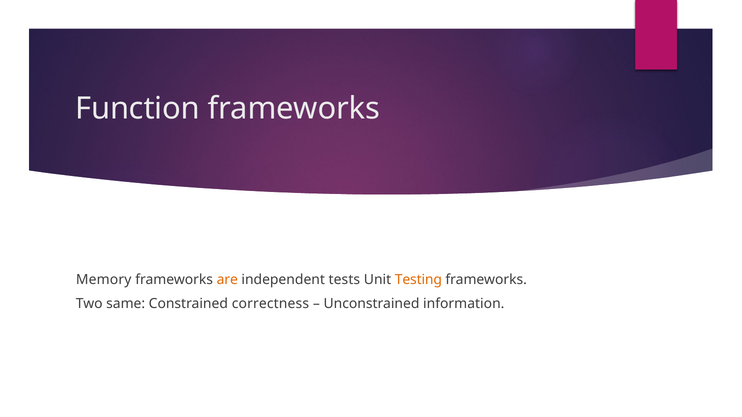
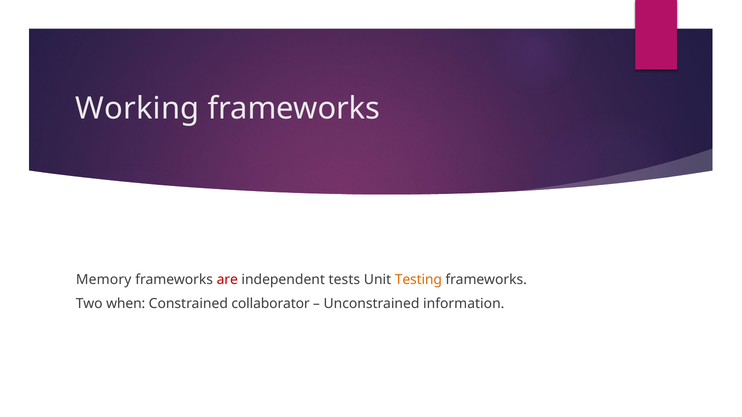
Function: Function -> Working
are colour: orange -> red
same: same -> when
correctness: correctness -> collaborator
